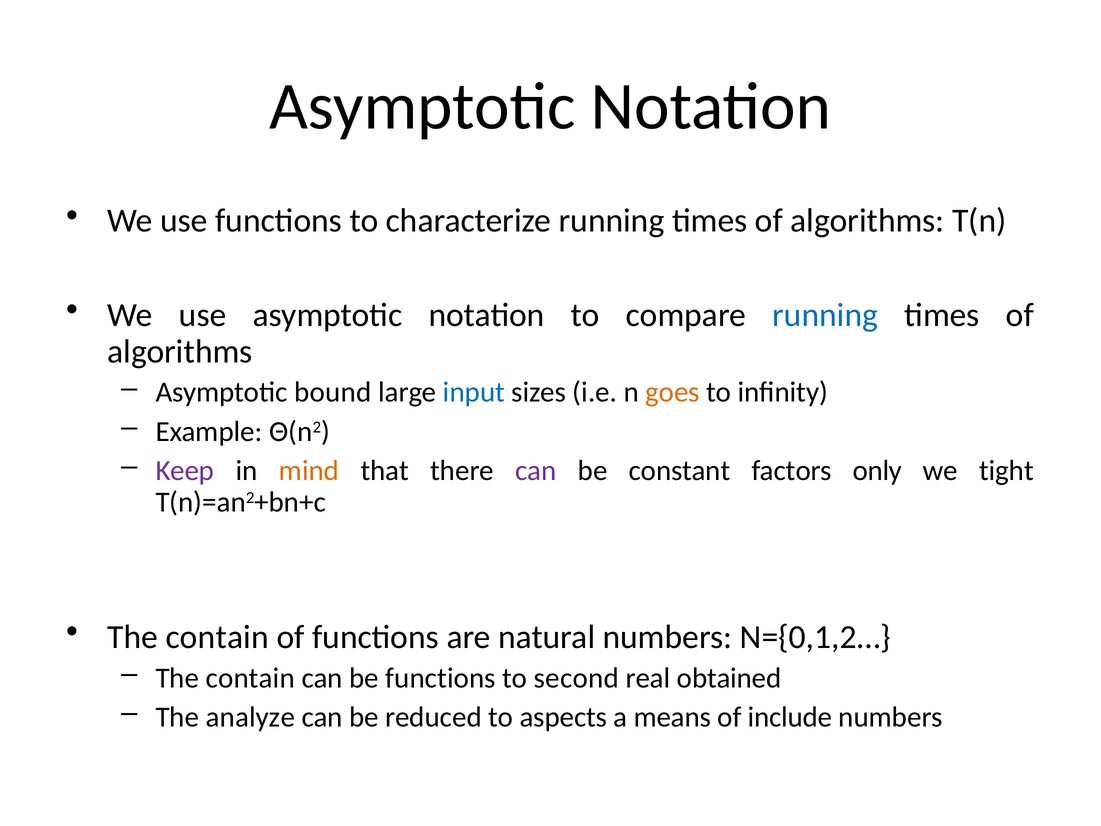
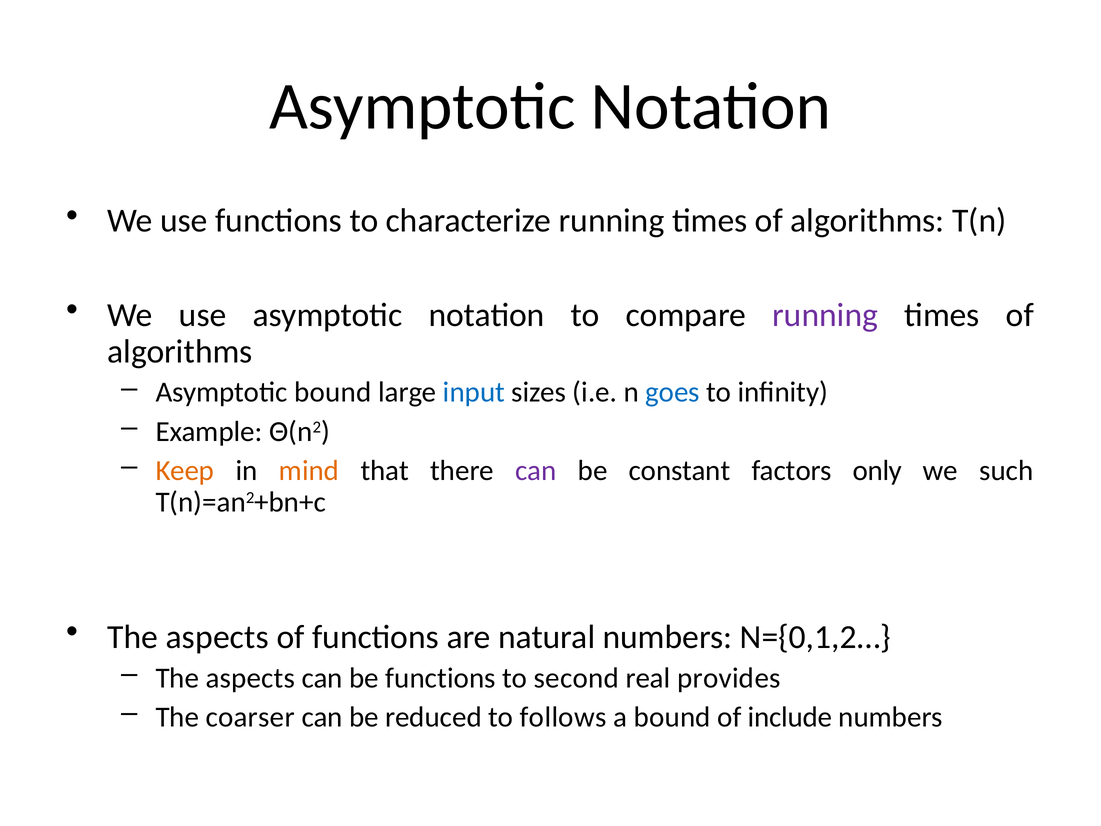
running at (825, 315) colour: blue -> purple
goes colour: orange -> blue
Keep colour: purple -> orange
tight: tight -> such
contain at (217, 637): contain -> aspects
contain at (250, 678): contain -> aspects
obtained: obtained -> provides
analyze: analyze -> coarser
aspects: aspects -> follows
a means: means -> bound
